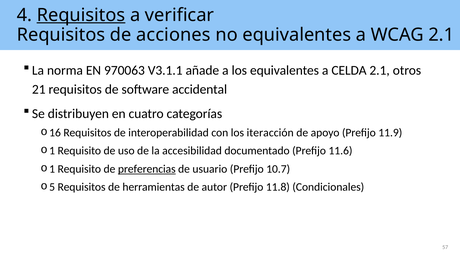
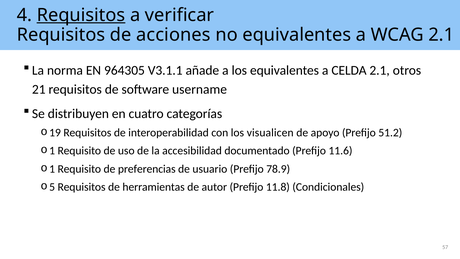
970063: 970063 -> 964305
accidental: accidental -> username
16: 16 -> 19
iteracción: iteracción -> visualicen
11.9: 11.9 -> 51.2
preferencias underline: present -> none
10.7: 10.7 -> 78.9
